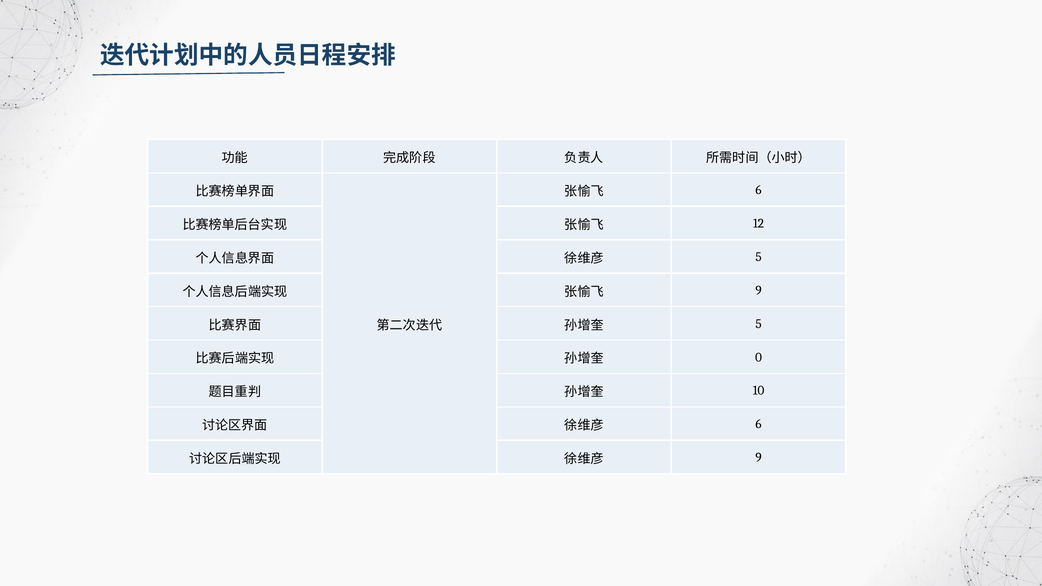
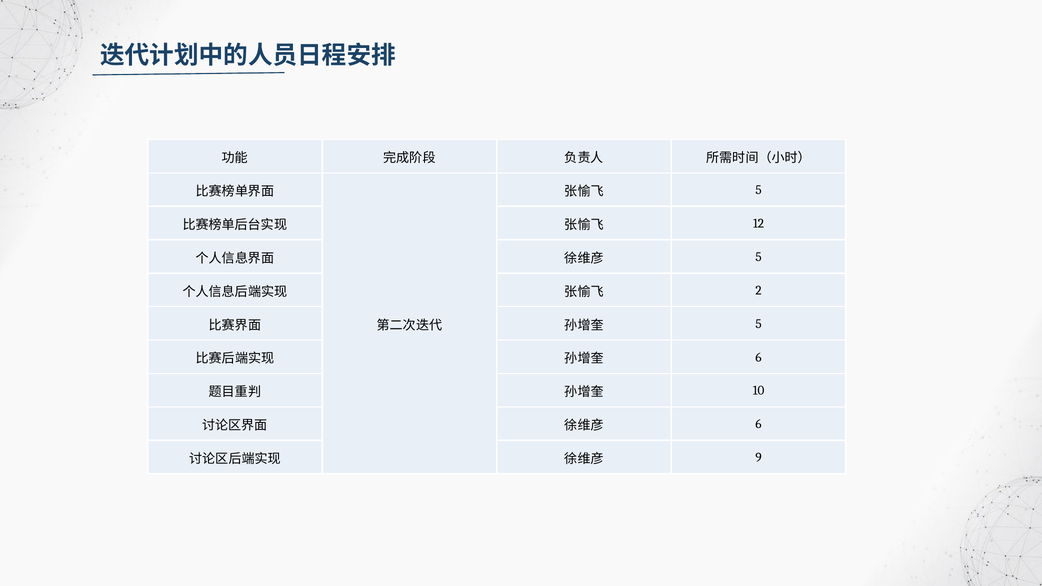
6 at (759, 190): 6 -> 5
9 at (759, 290): 9 -> 2
0 at (759, 357): 0 -> 6
